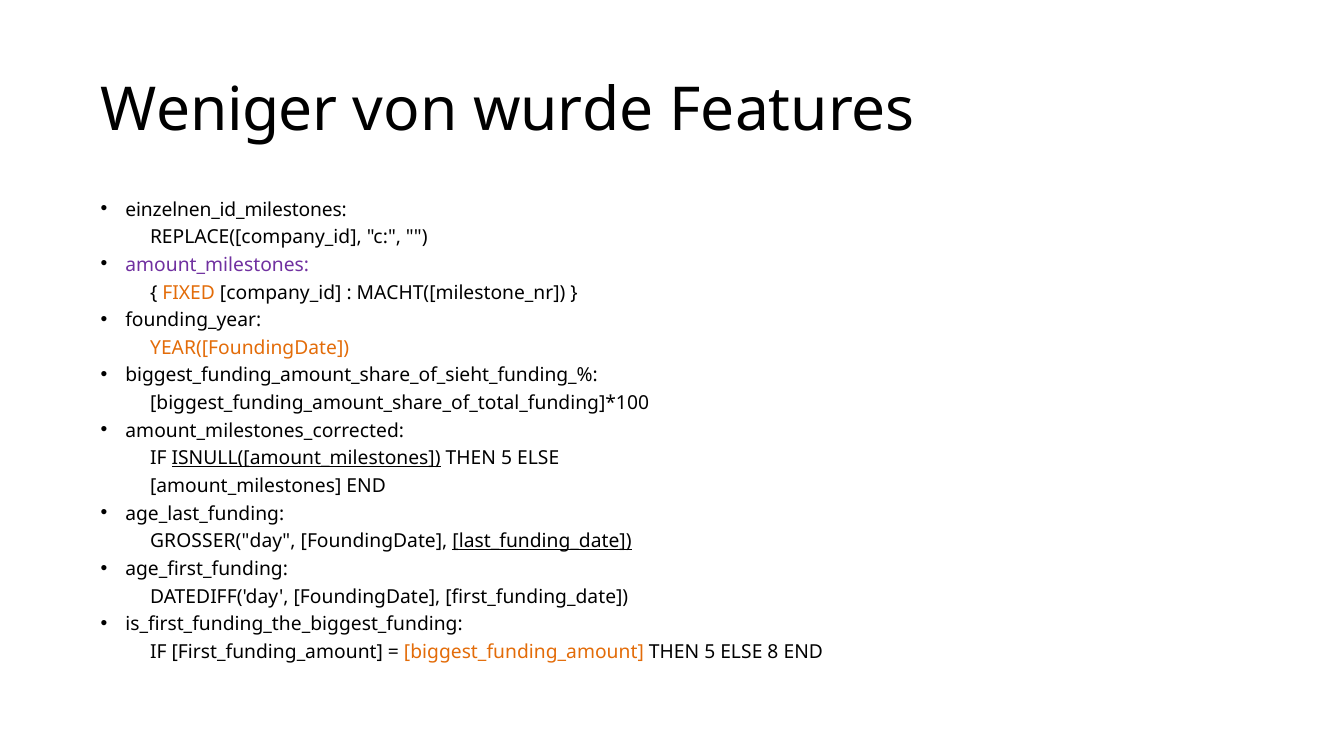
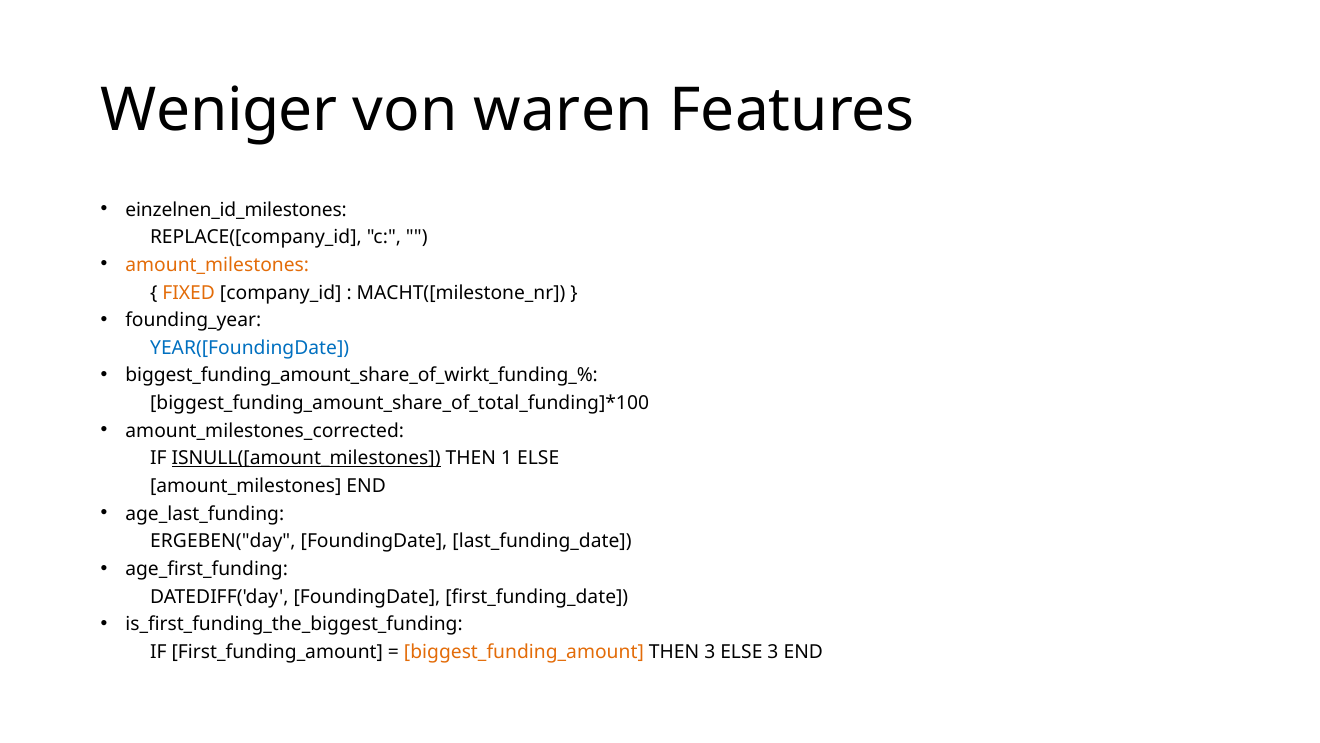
wurde: wurde -> waren
amount_milestones at (217, 265) colour: purple -> orange
YEAR([FoundingDate colour: orange -> blue
biggest_funding_amount_share_of_sieht_funding_%: biggest_funding_amount_share_of_sieht_funding_% -> biggest_funding_amount_share_of_wirkt_funding_%
5 at (507, 458): 5 -> 1
GROSSER("day: GROSSER("day -> ERGEBEN("day
last_funding_date underline: present -> none
5 at (710, 652): 5 -> 3
ELSE 8: 8 -> 3
